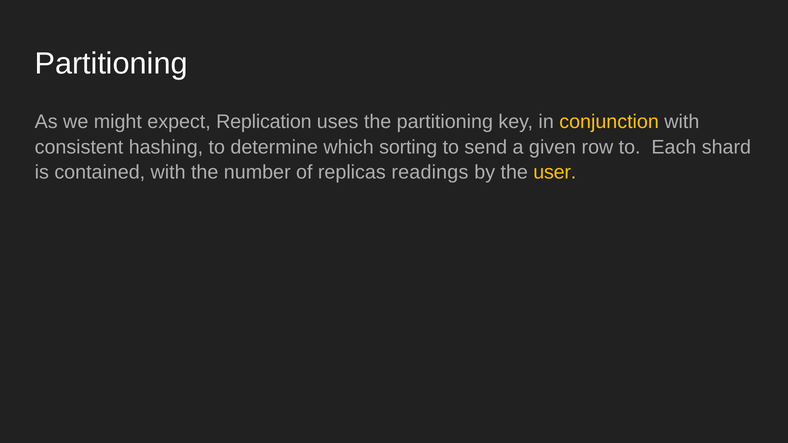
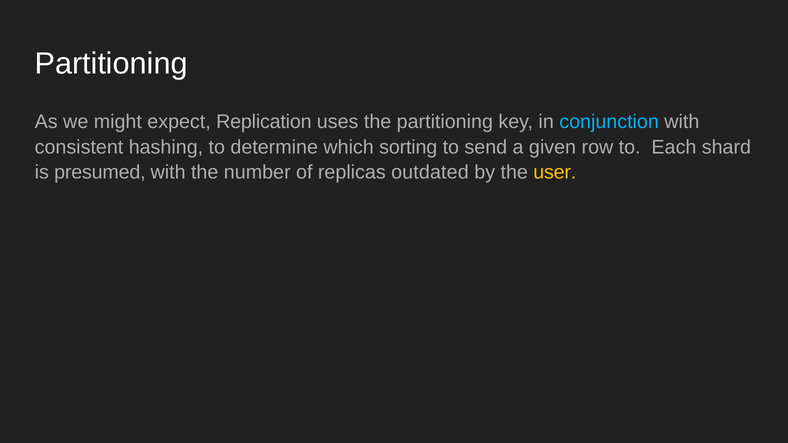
conjunction colour: yellow -> light blue
contained: contained -> presumed
readings: readings -> outdated
